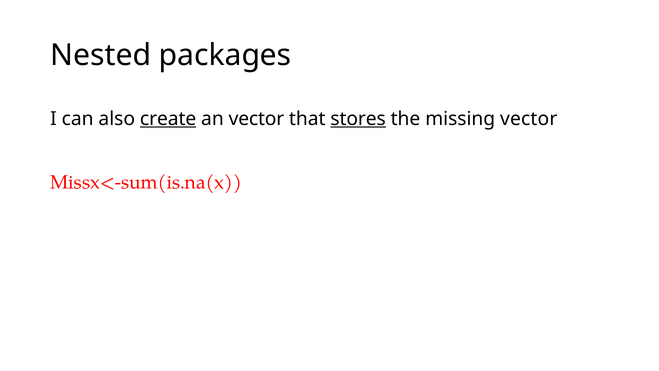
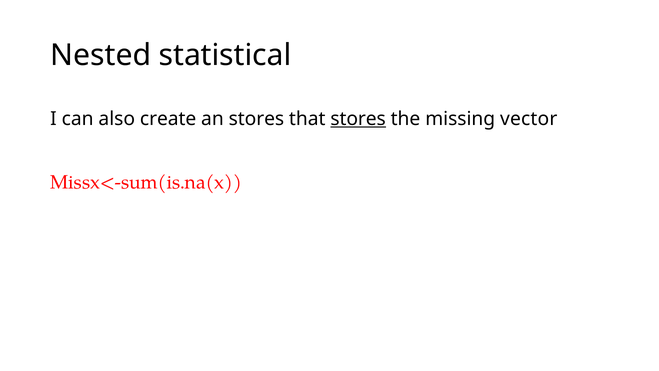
packages: packages -> statistical
create underline: present -> none
an vector: vector -> stores
